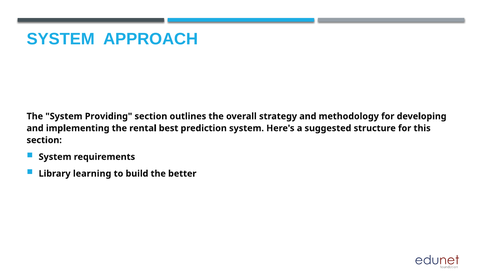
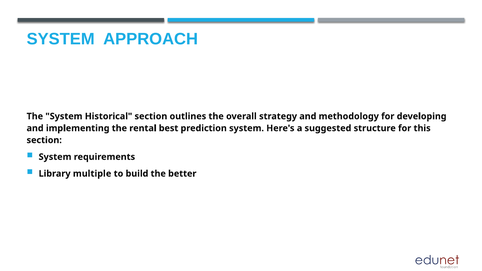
Providing: Providing -> Historical
learning: learning -> multiple
